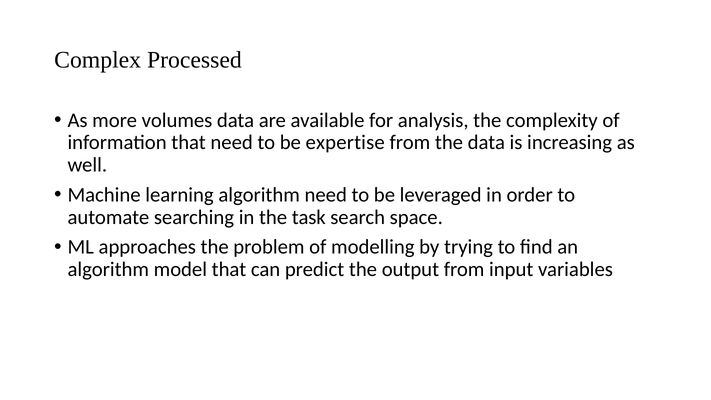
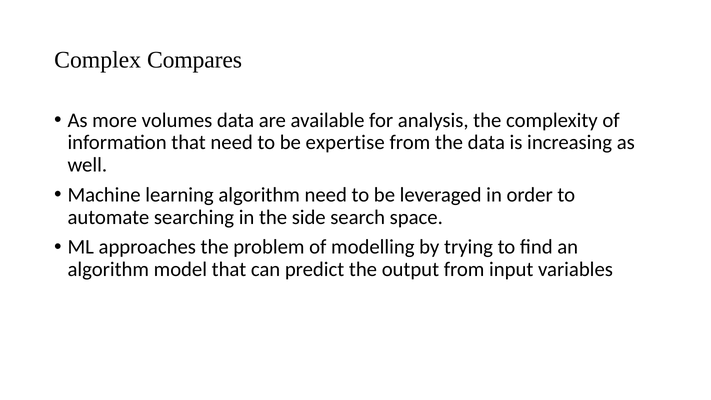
Processed: Processed -> Compares
task: task -> side
